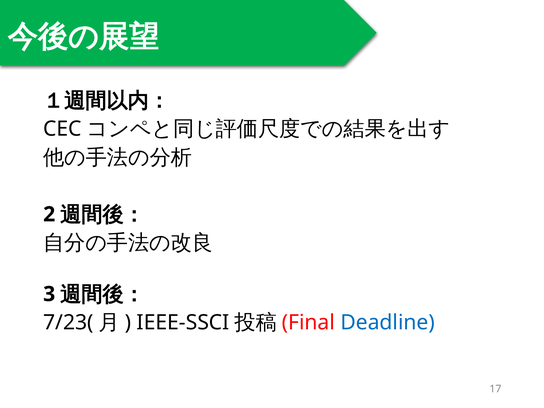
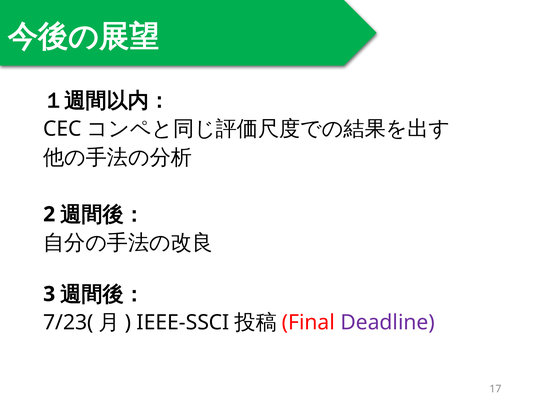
Deadline colour: blue -> purple
